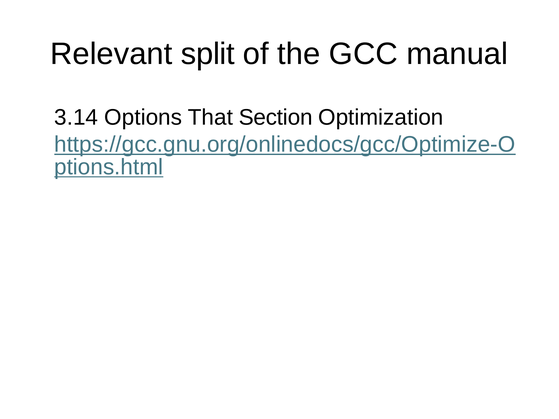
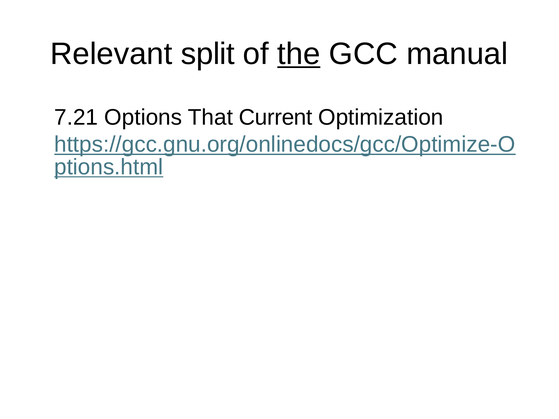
the underline: none -> present
3.14: 3.14 -> 7.21
Section: Section -> Current
